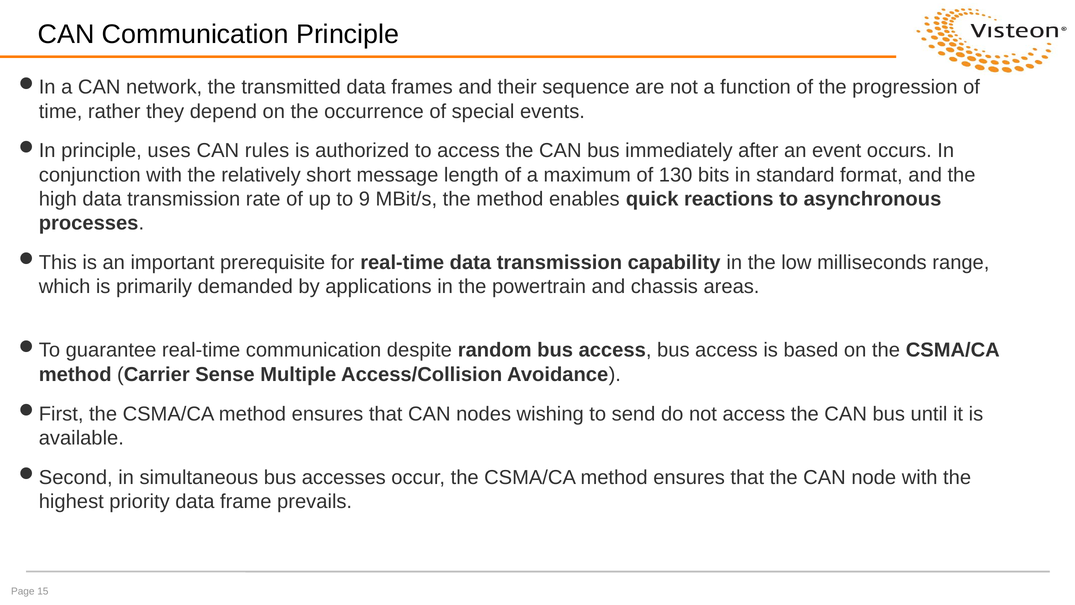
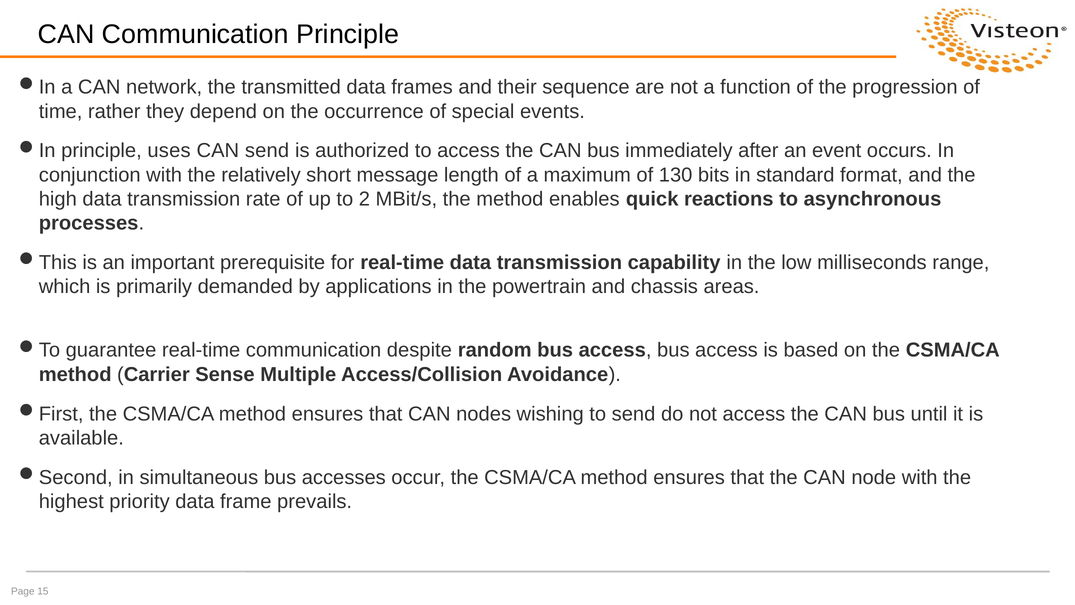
CAN rules: rules -> send
9: 9 -> 2
